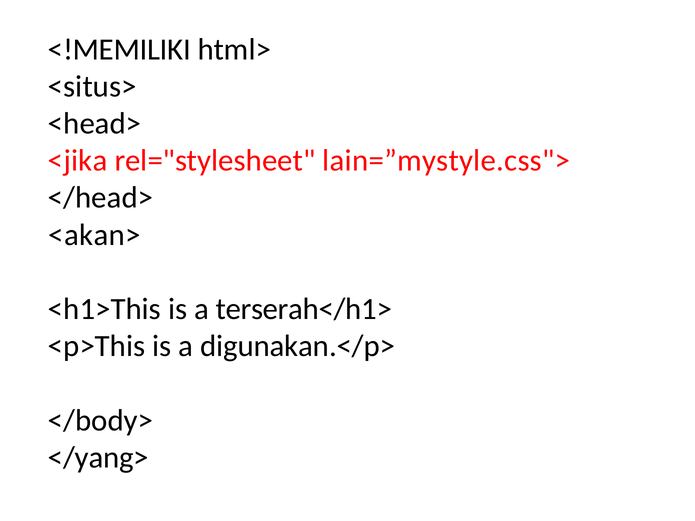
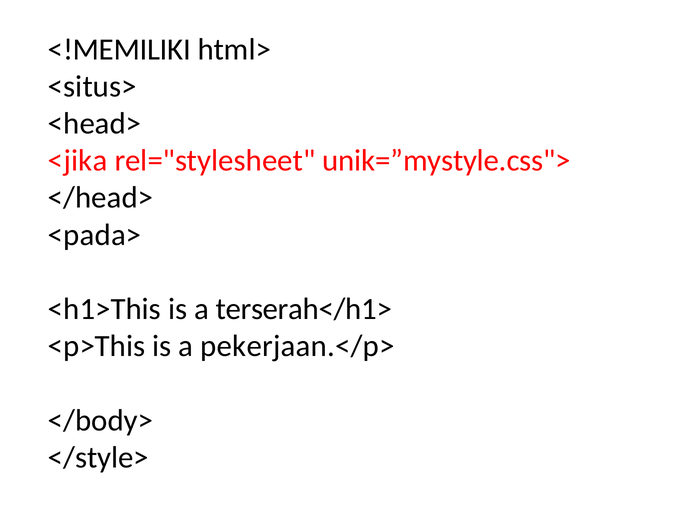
lain=”mystyle.css">: lain=”mystyle.css"> -> unik=”mystyle.css">
<akan>: <akan> -> <pada>
digunakan.</p>: digunakan.</p> -> pekerjaan.</p>
</yang>: </yang> -> </style>
